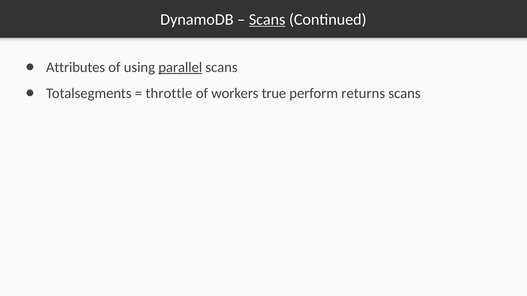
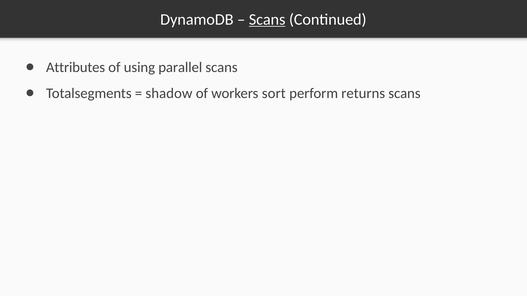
parallel underline: present -> none
throttle: throttle -> shadow
true: true -> sort
